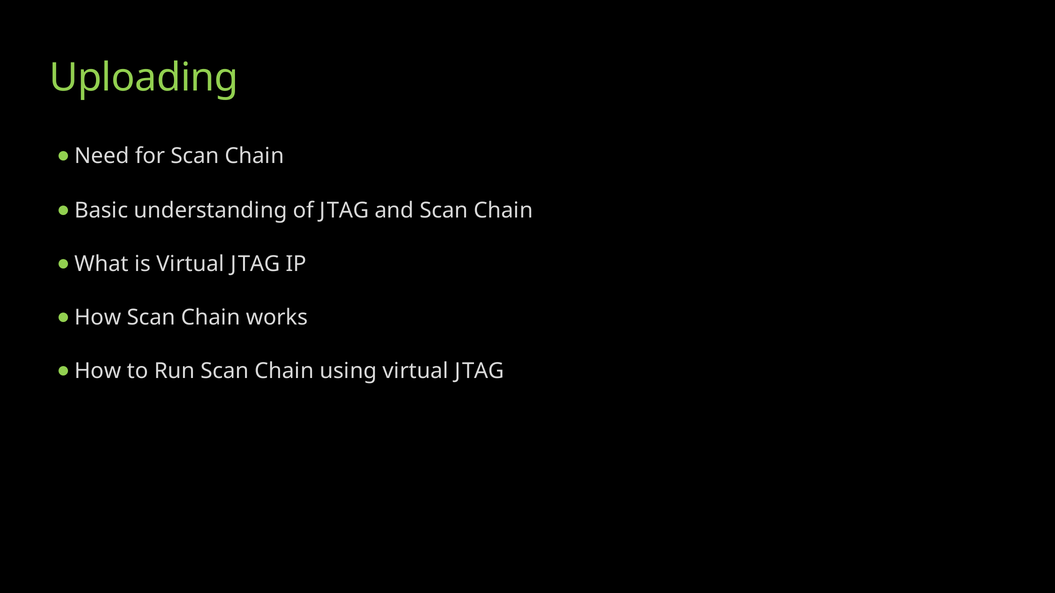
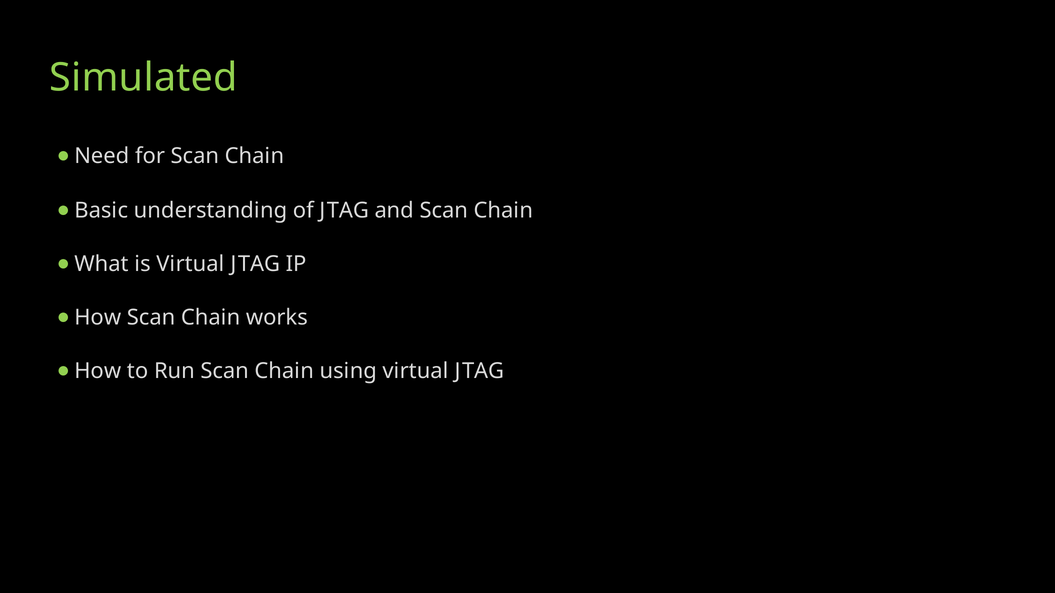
Uploading: Uploading -> Simulated
